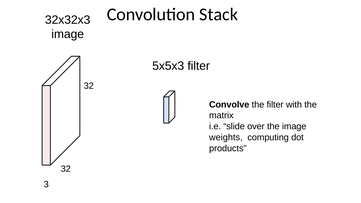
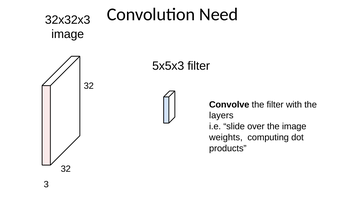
Stack: Stack -> Need
matrix: matrix -> layers
